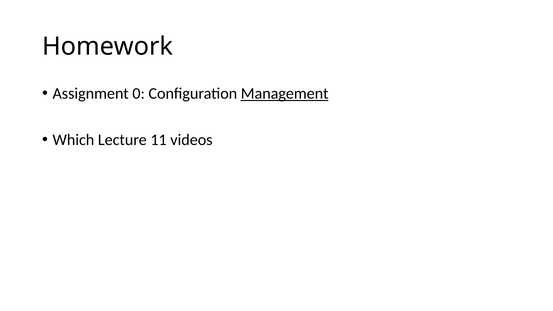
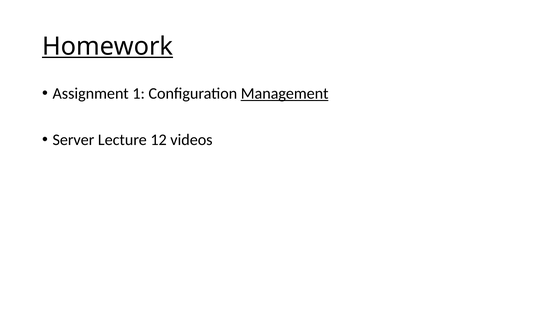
Homework underline: none -> present
0: 0 -> 1
Which: Which -> Server
11: 11 -> 12
